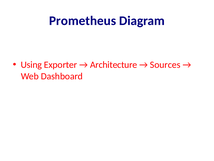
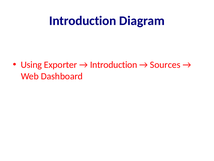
Prometheus at (83, 21): Prometheus -> Introduction
Architecture at (114, 65): Architecture -> Introduction
